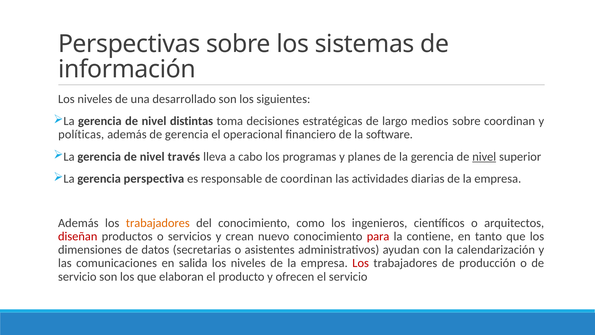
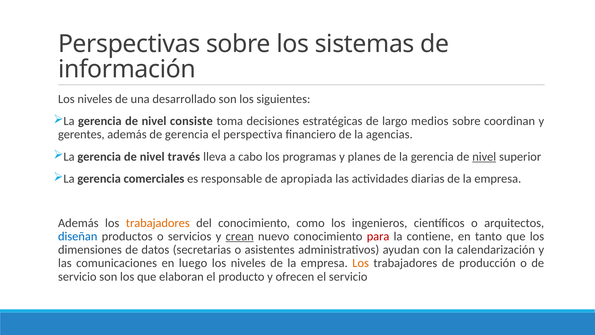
distintas: distintas -> consiste
políticas: políticas -> gerentes
operacional: operacional -> perspectiva
software: software -> agencias
perspectiva: perspectiva -> comerciales
de coordinan: coordinan -> apropiada
diseñan colour: red -> blue
crean underline: none -> present
salida: salida -> luego
Los at (361, 263) colour: red -> orange
